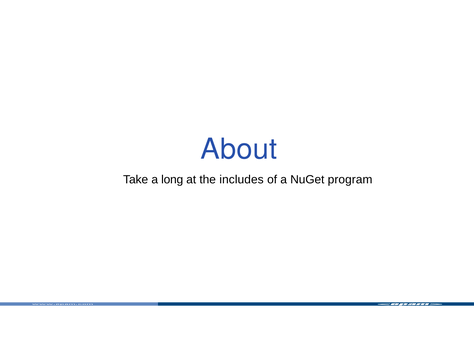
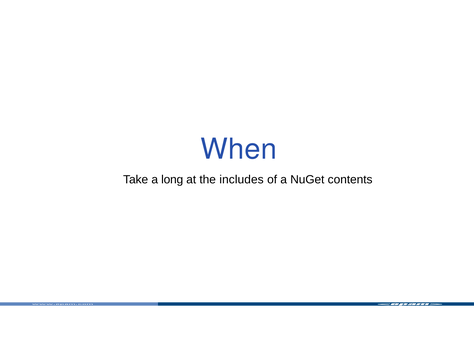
About: About -> When
program: program -> contents
